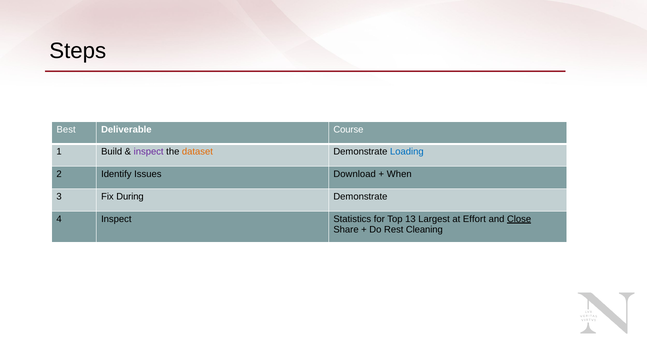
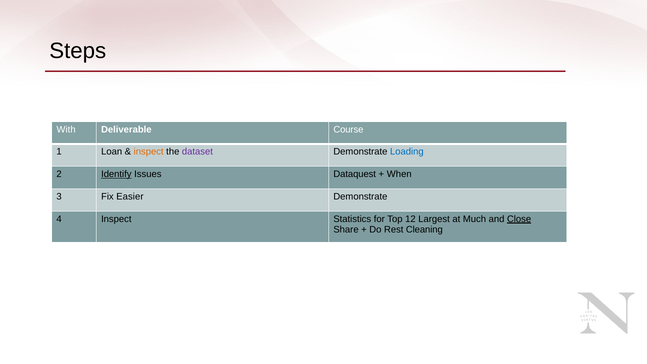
Best: Best -> With
Build: Build -> Loan
inspect at (149, 152) colour: purple -> orange
dataset colour: orange -> purple
Identify underline: none -> present
Download: Download -> Dataquest
During: During -> Easier
13: 13 -> 12
Effort: Effort -> Much
